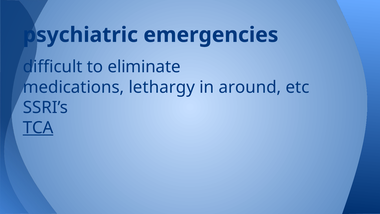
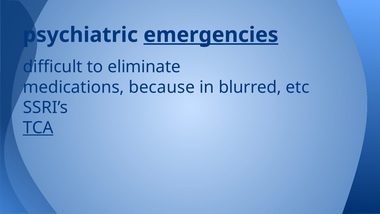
emergencies underline: none -> present
lethargy: lethargy -> because
around: around -> blurred
